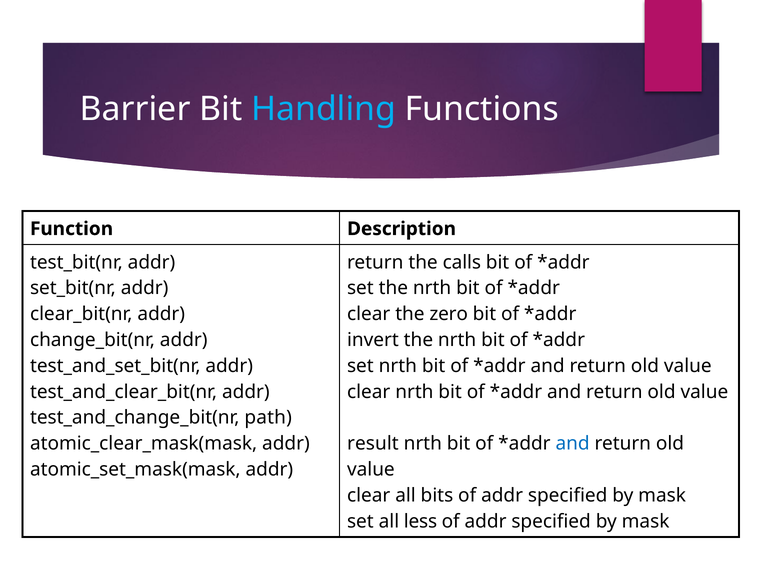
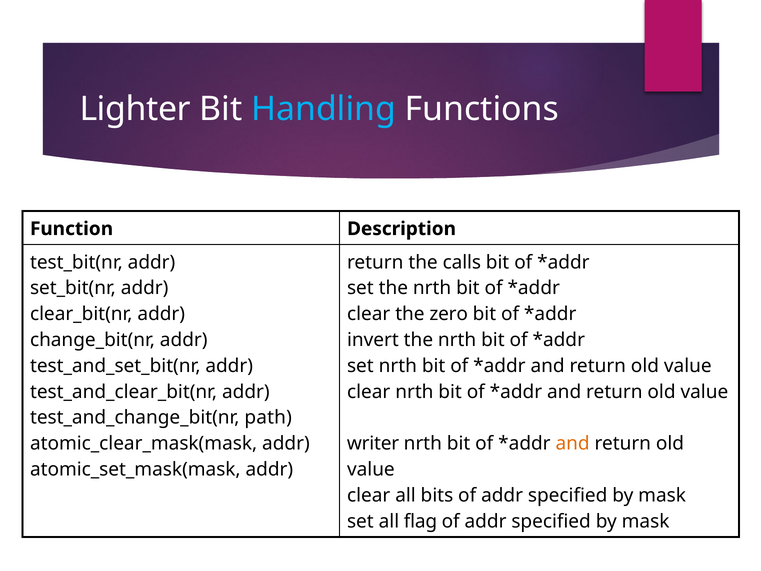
Barrier: Barrier -> Lighter
result: result -> writer
and at (573, 443) colour: blue -> orange
less: less -> flag
